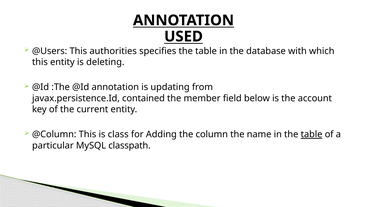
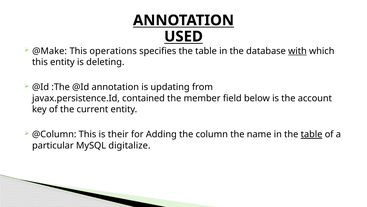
@Users: @Users -> @Make
authorities: authorities -> operations
with underline: none -> present
class: class -> their
classpath: classpath -> digitalize
